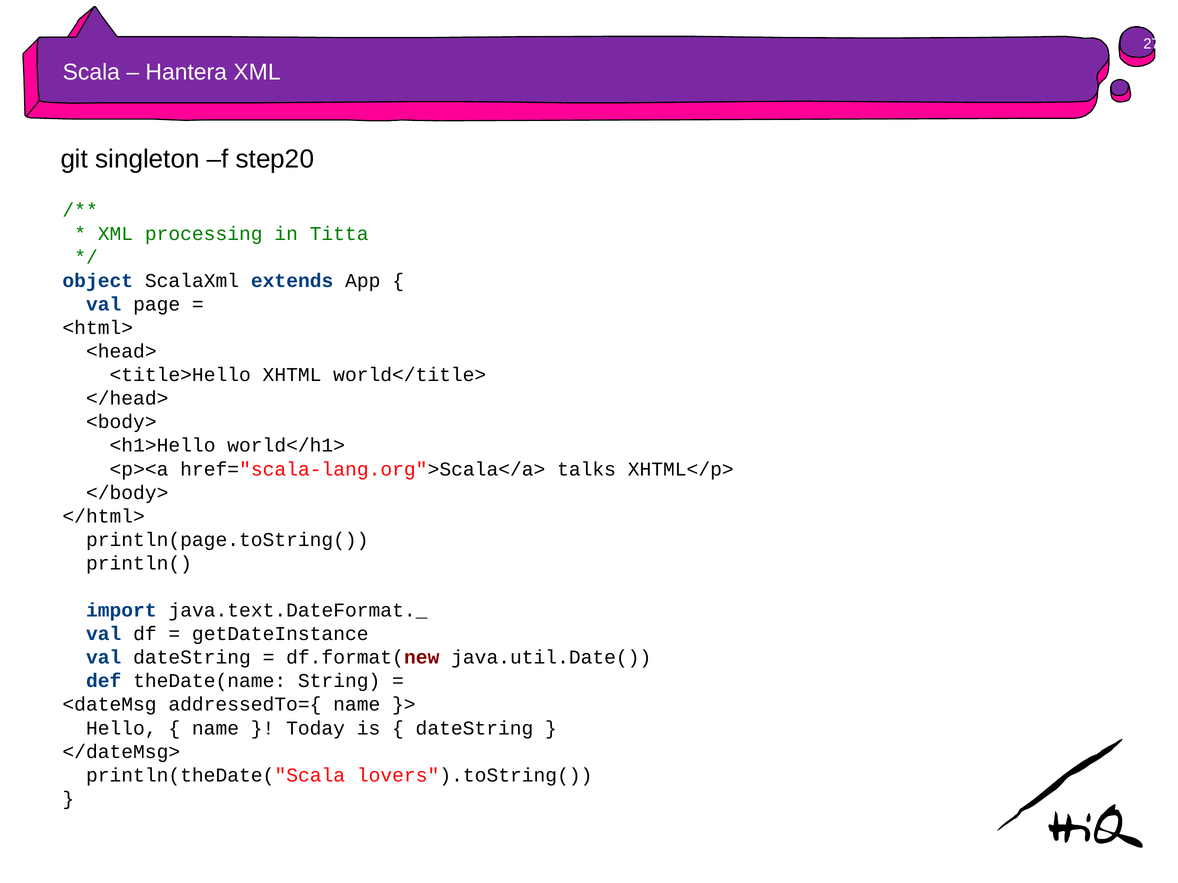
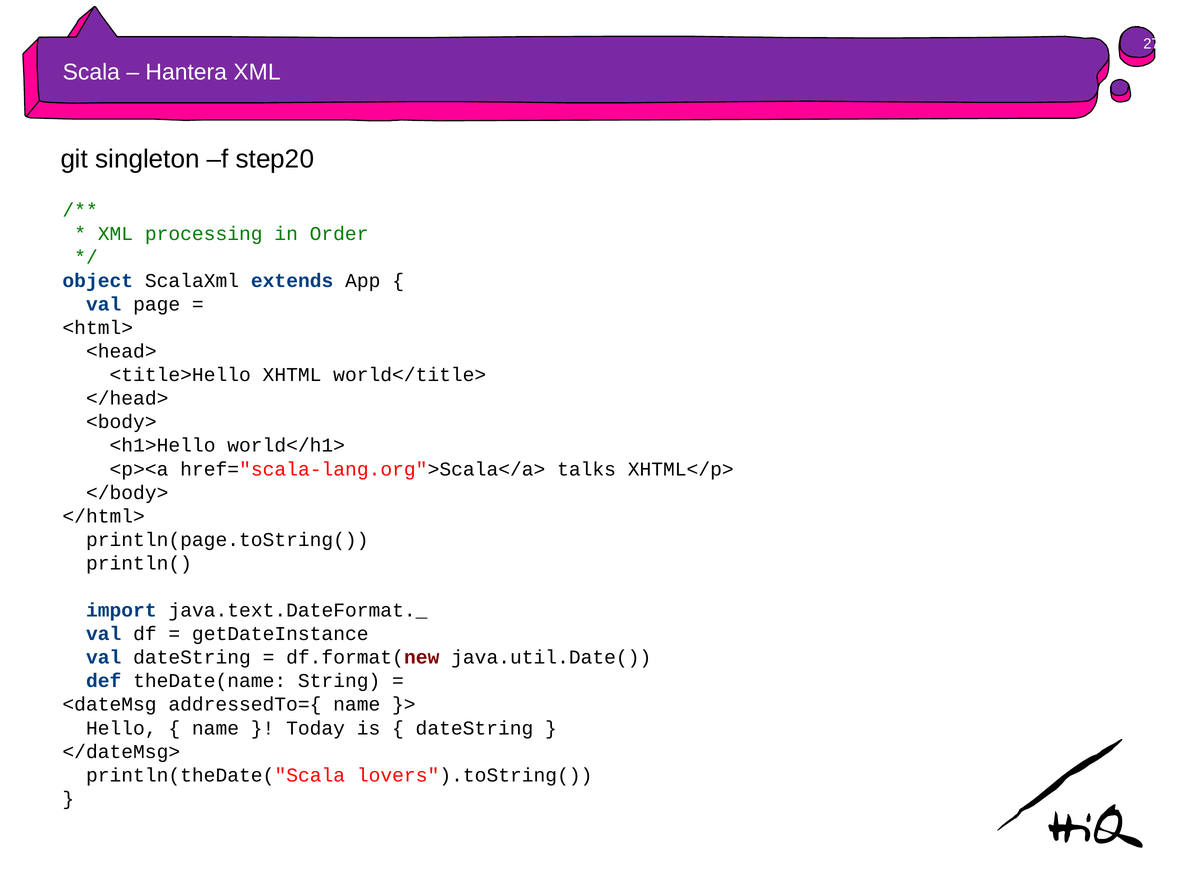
Titta: Titta -> Order
